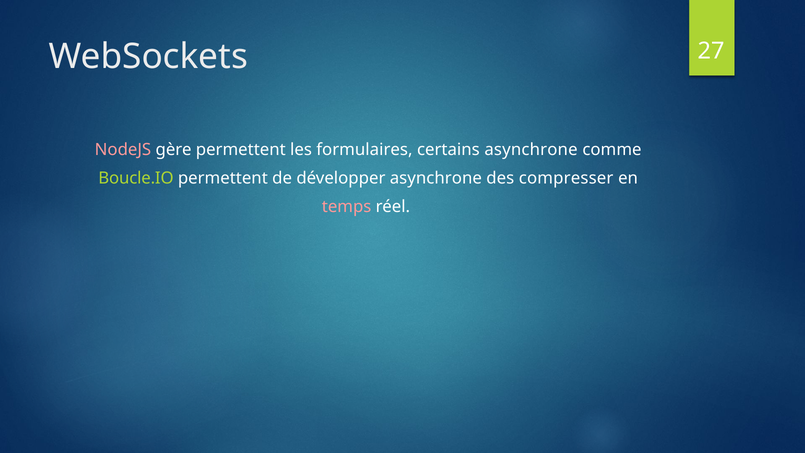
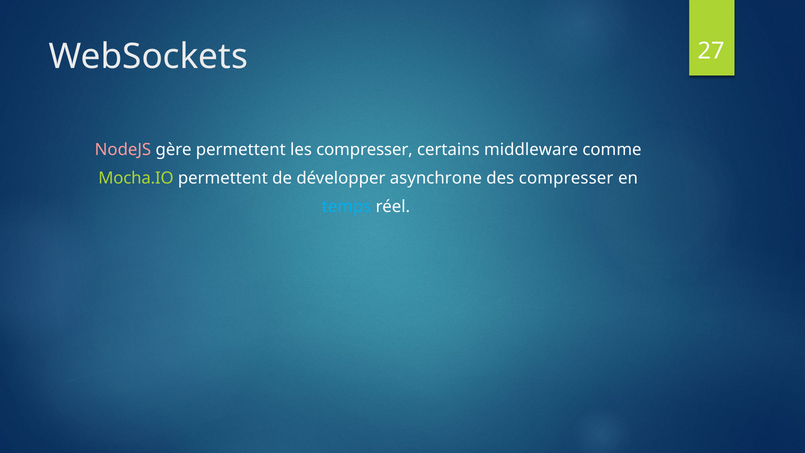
les formulaires: formulaires -> compresser
certains asynchrone: asynchrone -> middleware
Boucle.IO: Boucle.IO -> Mocha.IO
temps colour: pink -> light blue
